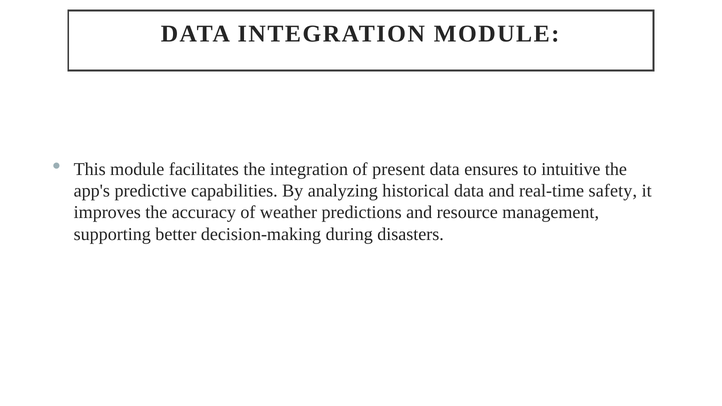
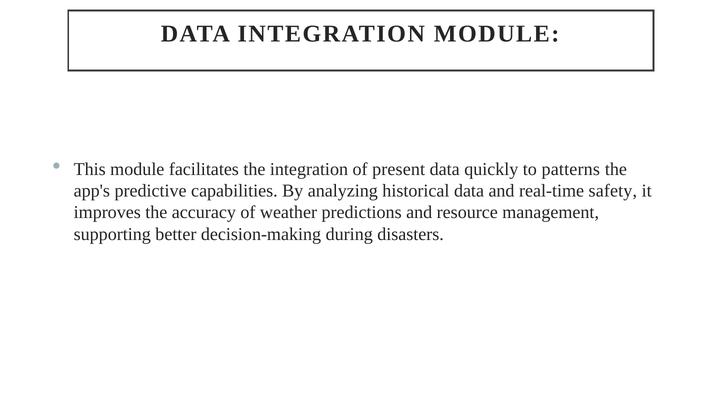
ensures: ensures -> quickly
intuitive: intuitive -> patterns
